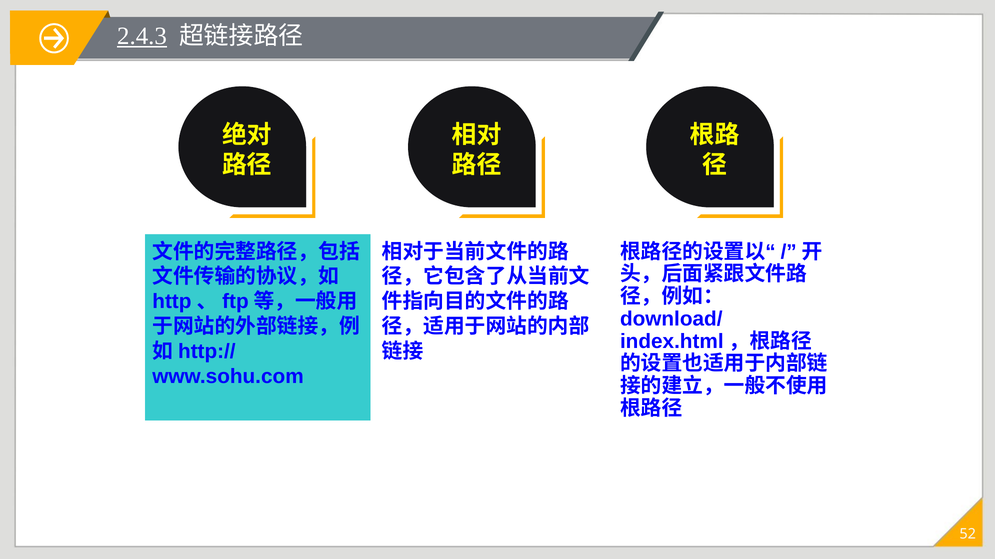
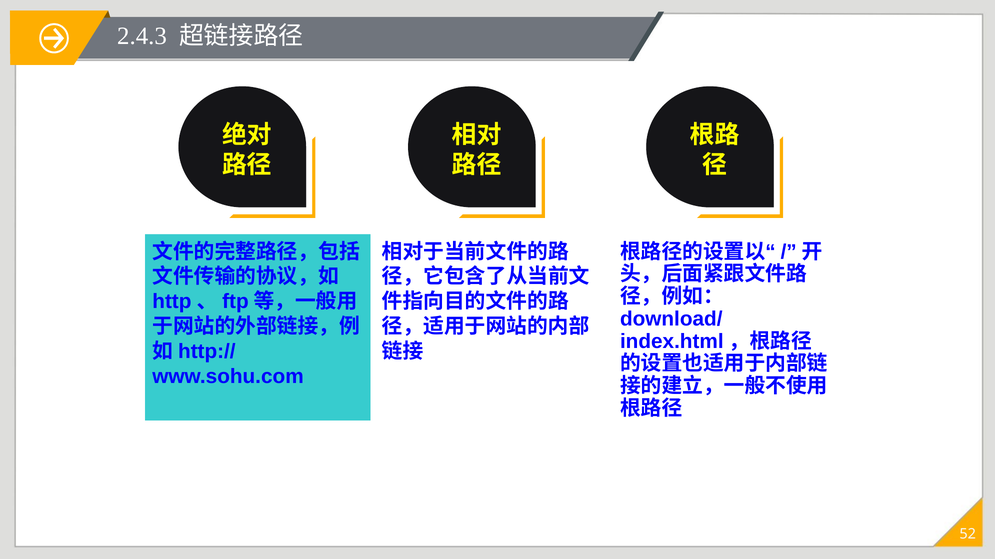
2.4.3 underline: present -> none
